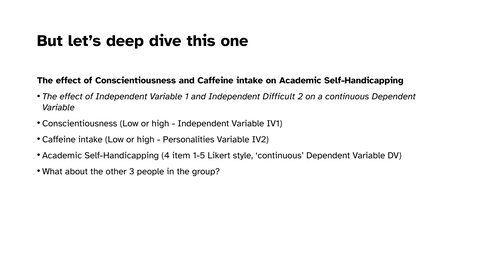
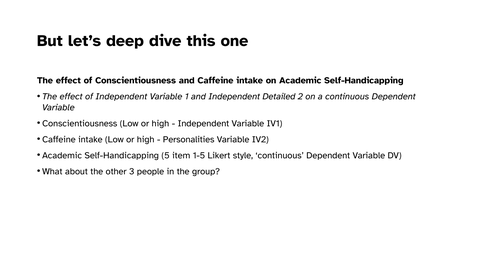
Difficult: Difficult -> Detailed
4: 4 -> 5
